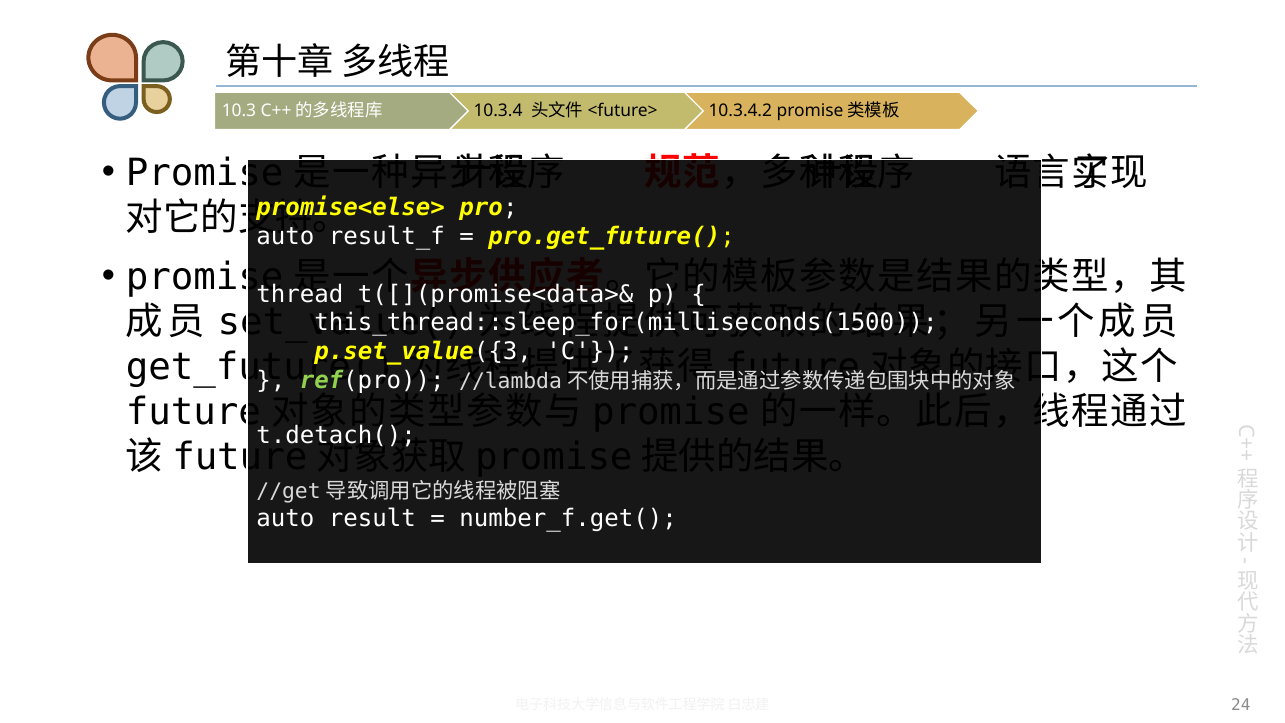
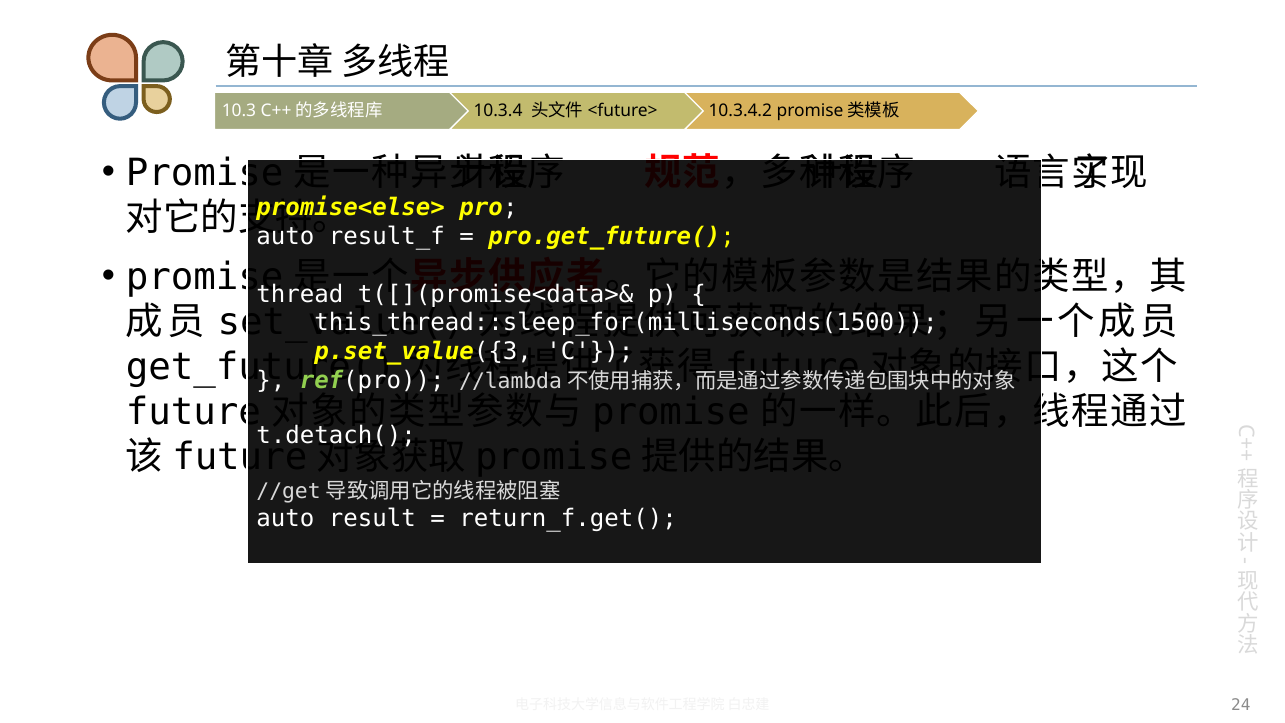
number_f.get(: number_f.get( -> return_f.get(
